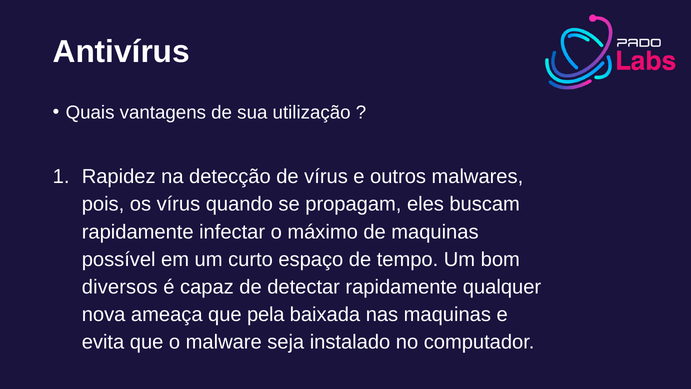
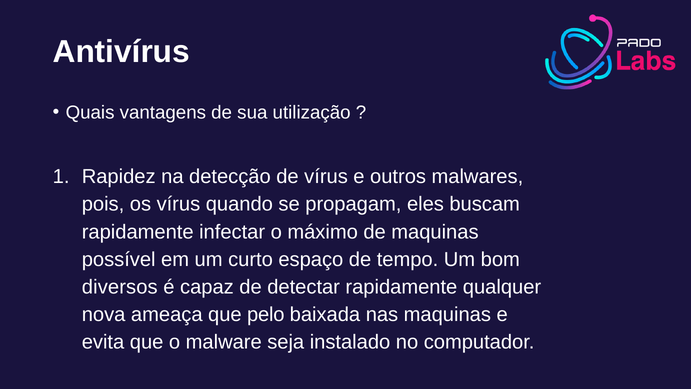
pela: pela -> pelo
